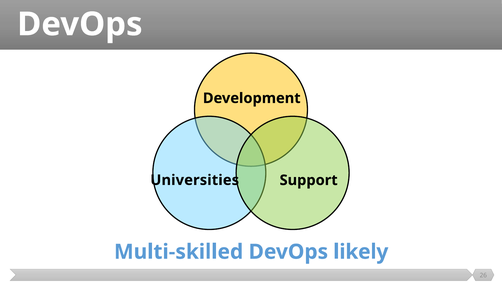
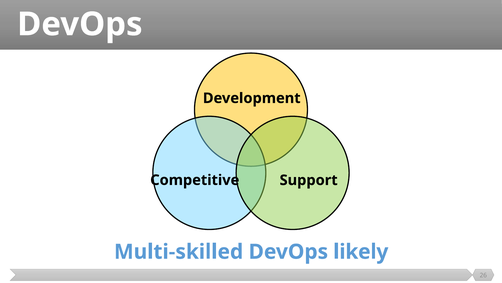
Universities: Universities -> Competitive
